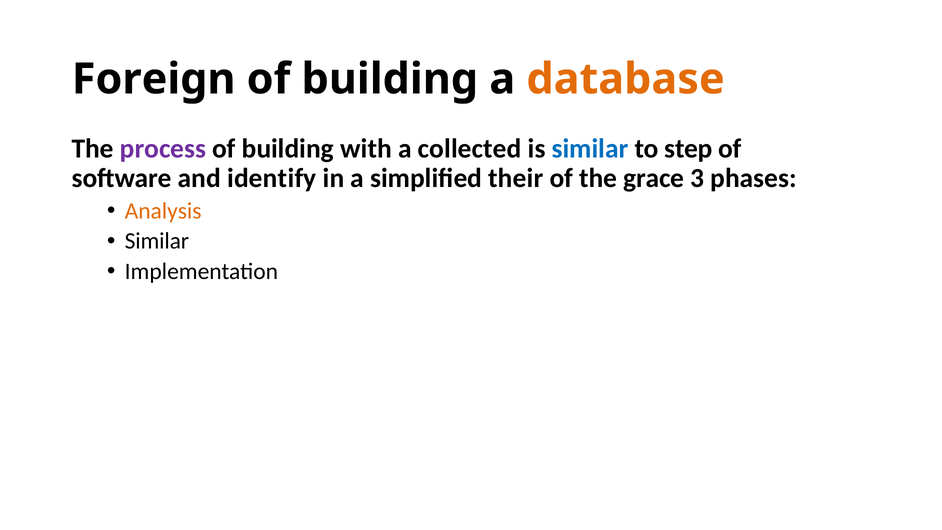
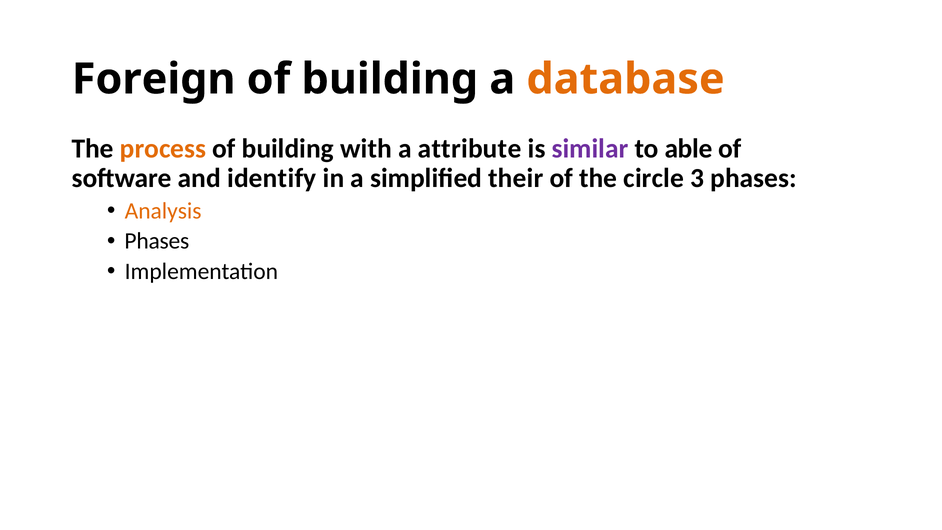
process colour: purple -> orange
collected: collected -> attribute
similar at (590, 149) colour: blue -> purple
step: step -> able
grace: grace -> circle
Similar at (157, 241): Similar -> Phases
